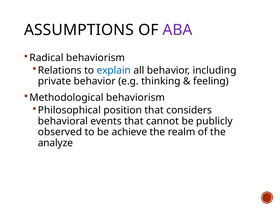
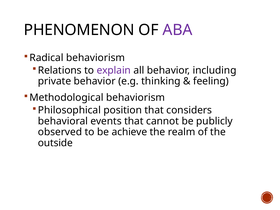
ASSUMPTIONS: ASSUMPTIONS -> PHENOMENON
explain colour: blue -> purple
analyze: analyze -> outside
